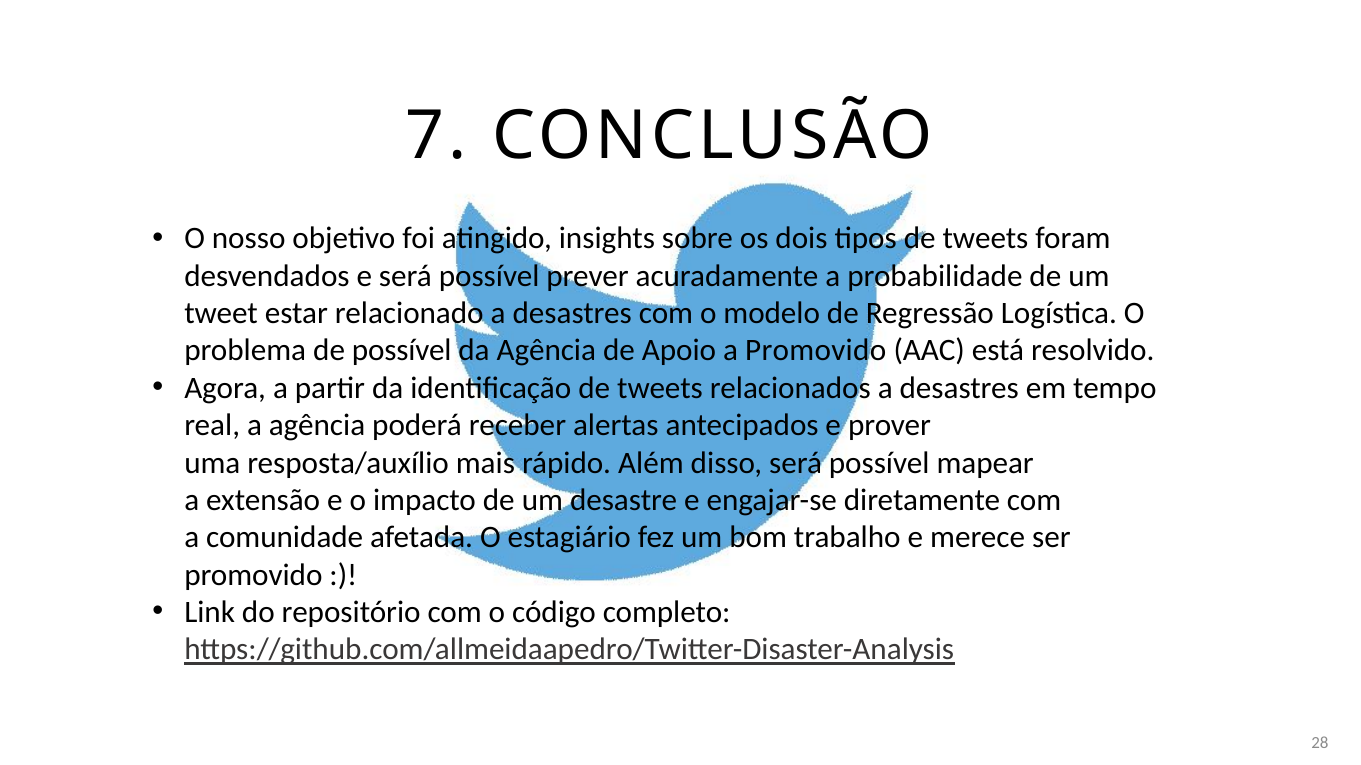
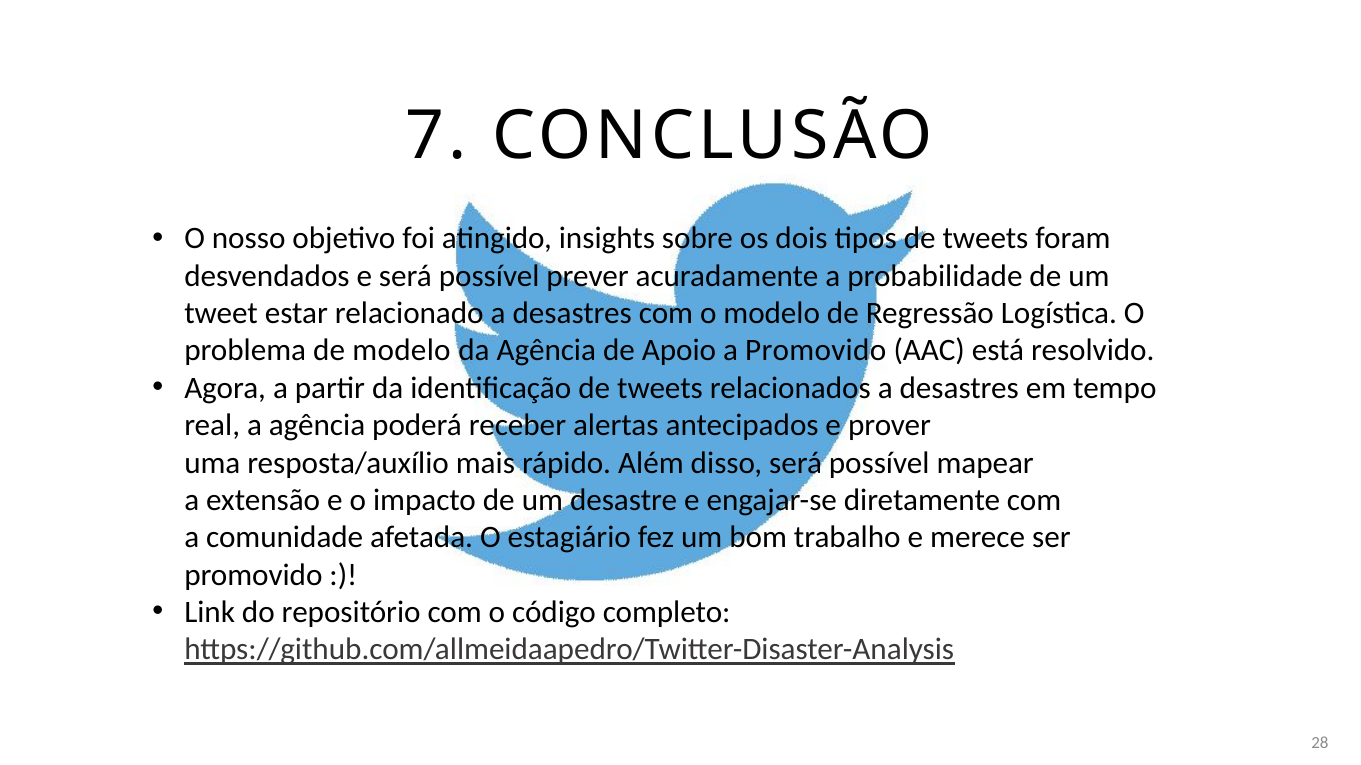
de possível: possível -> modelo
